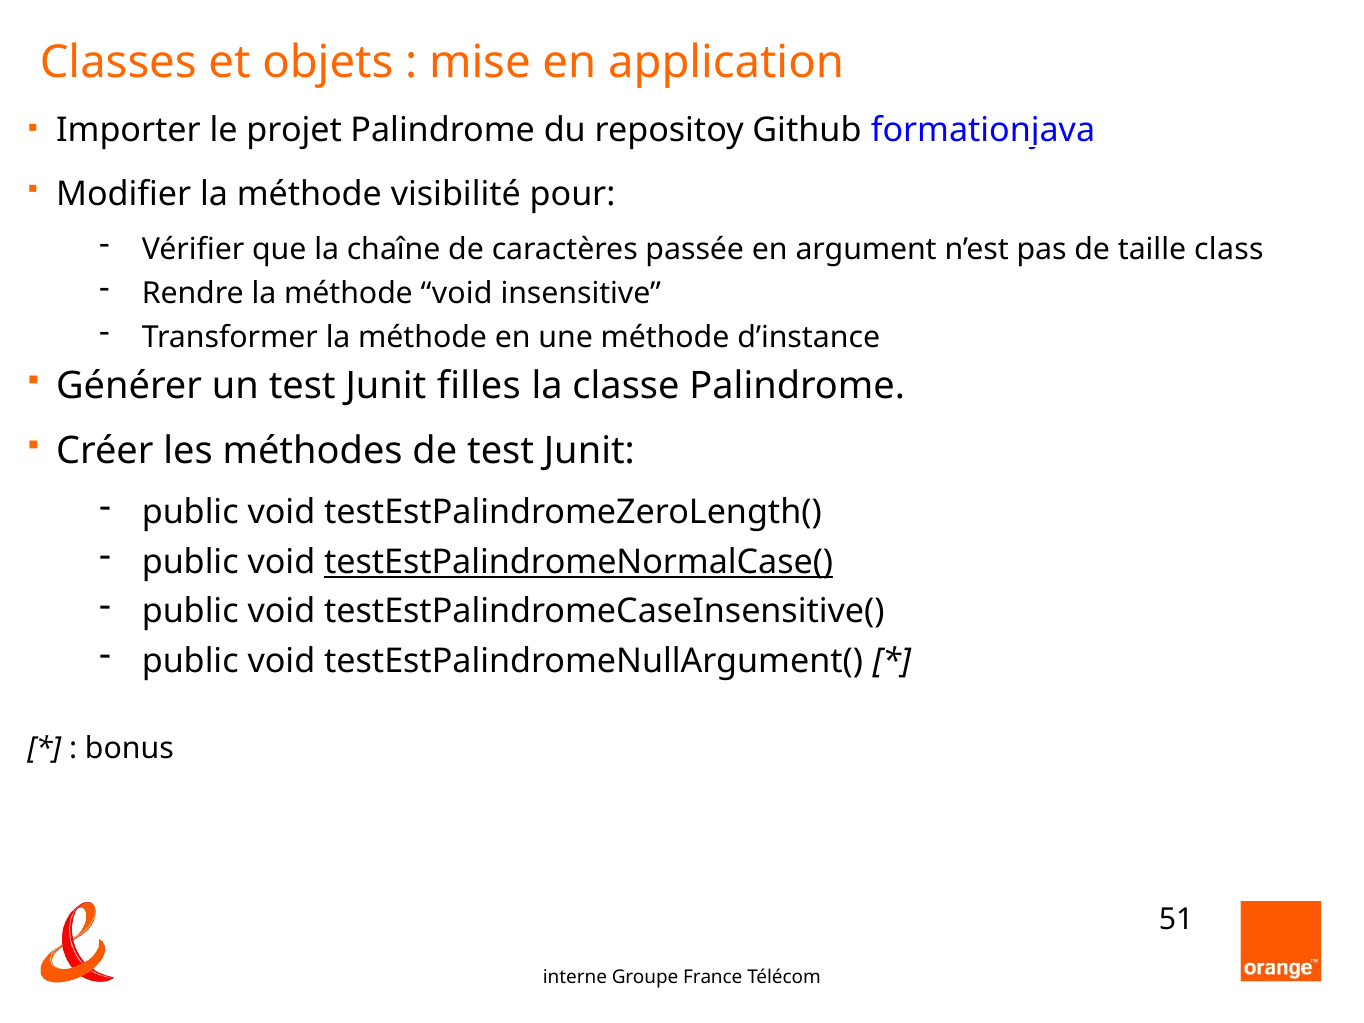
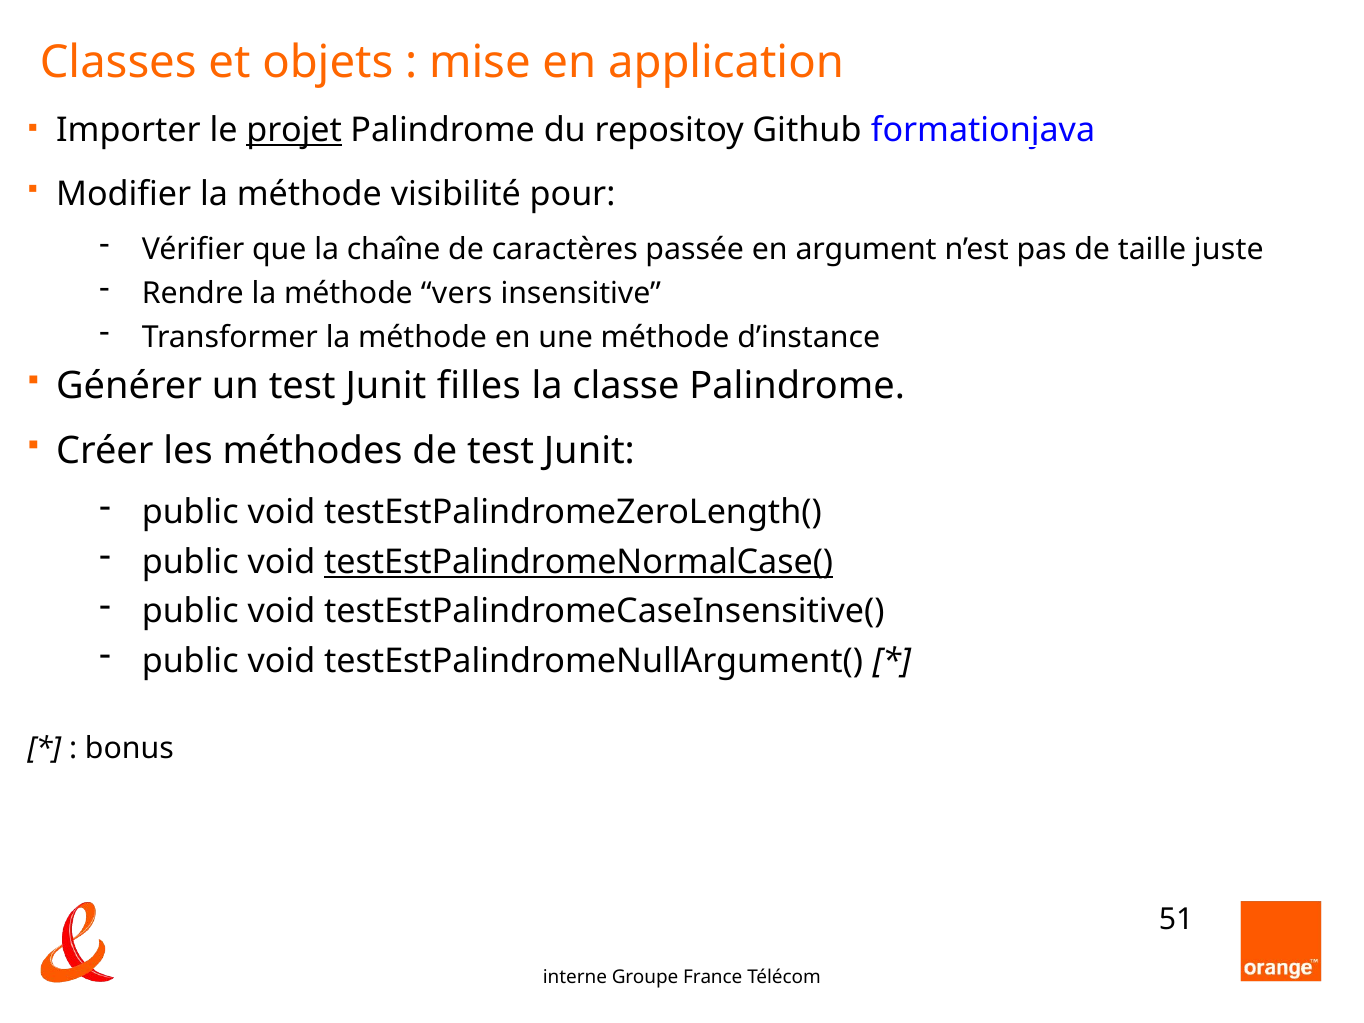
projet underline: none -> present
class: class -> juste
méthode void: void -> vers
